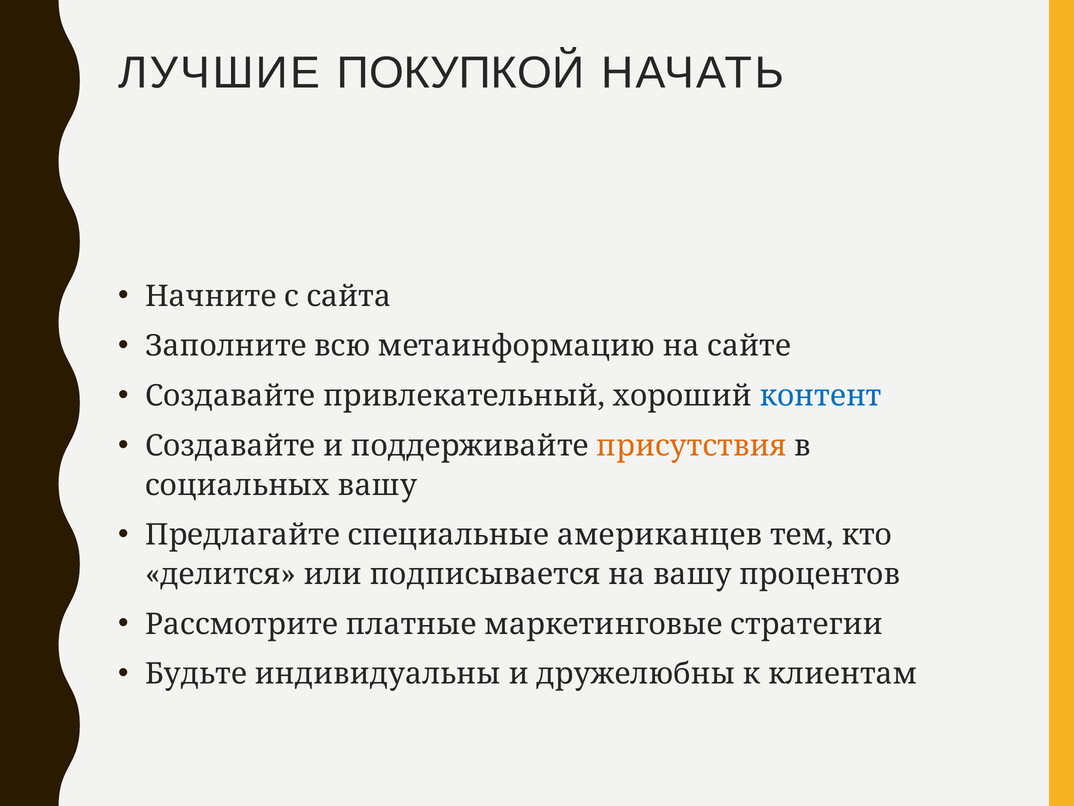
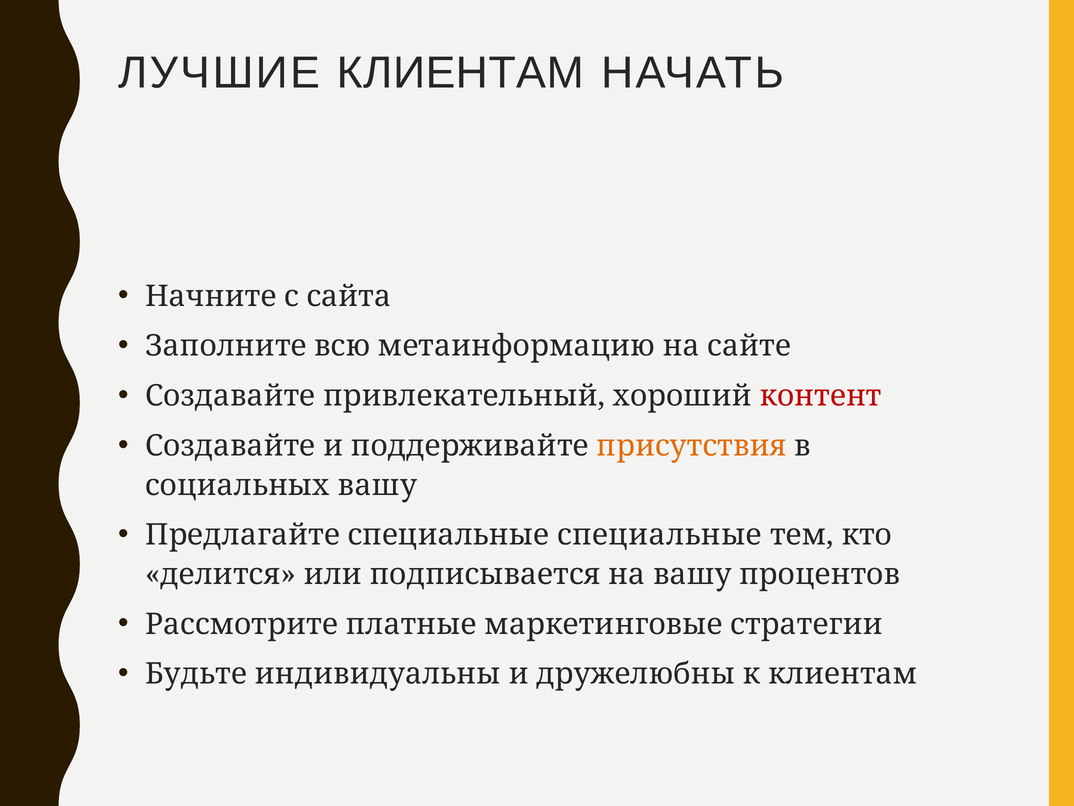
ЛУЧШИЕ ПОКУПКОЙ: ПОКУПКОЙ -> КЛИЕНТАМ
контент colour: blue -> red
специальные американцев: американцев -> специальные
